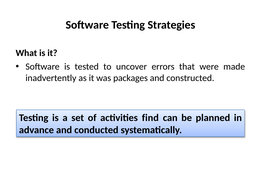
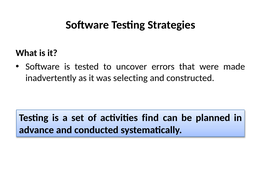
packages: packages -> selecting
